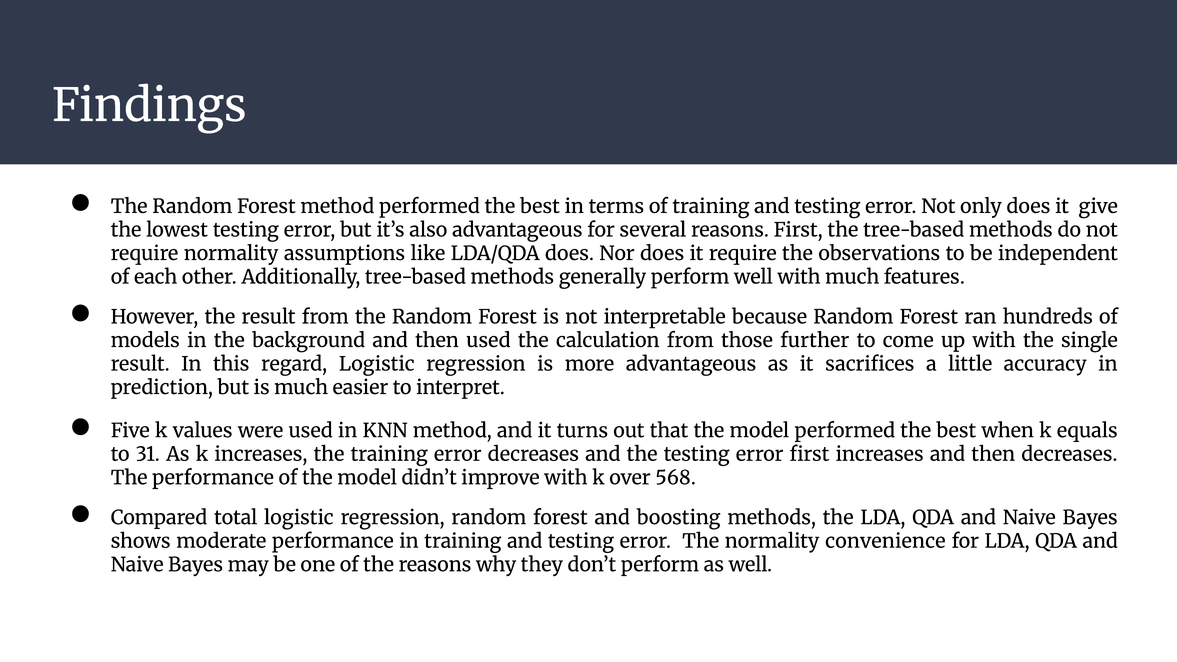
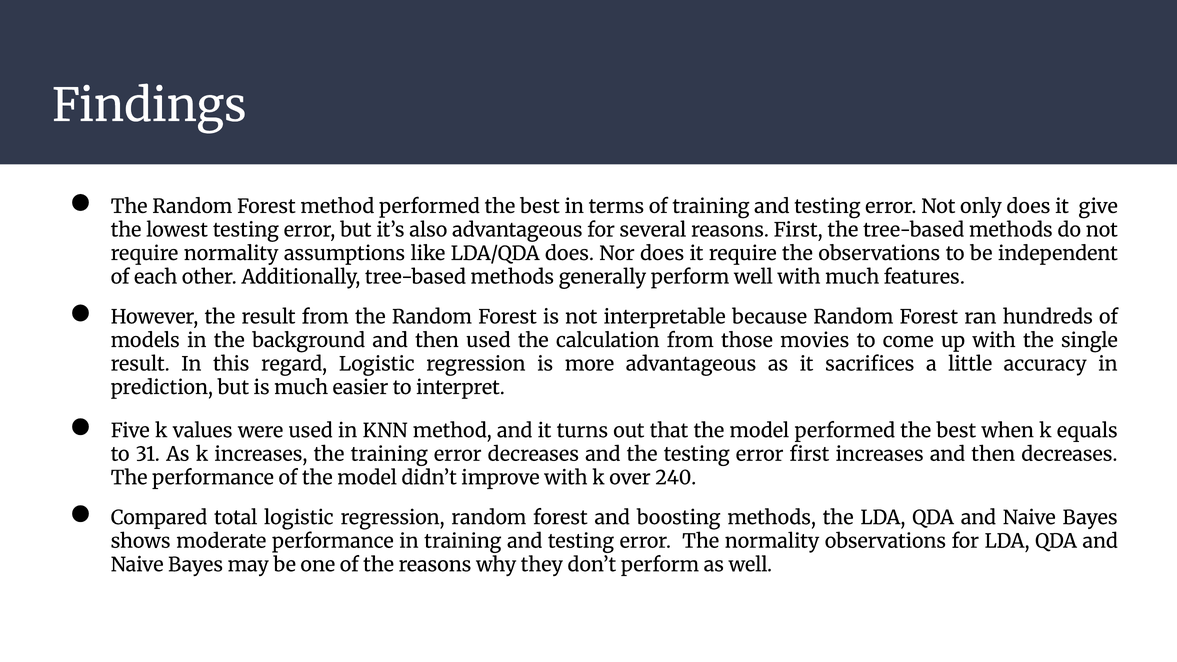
further: further -> movies
568: 568 -> 240
normality convenience: convenience -> observations
